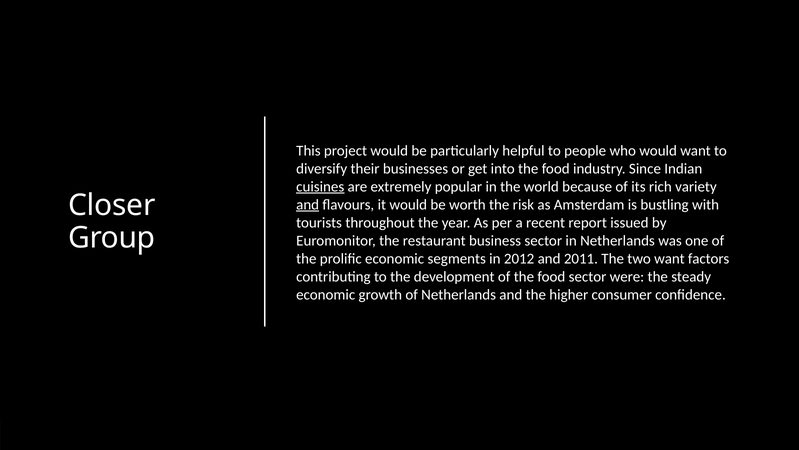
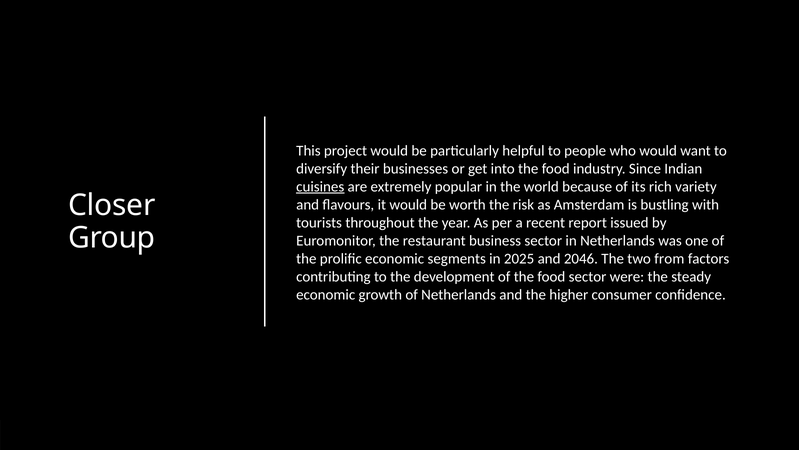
and at (308, 204) underline: present -> none
2012: 2012 -> 2025
2011: 2011 -> 2046
two want: want -> from
